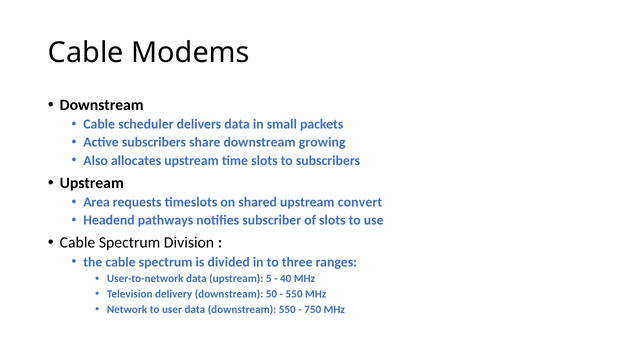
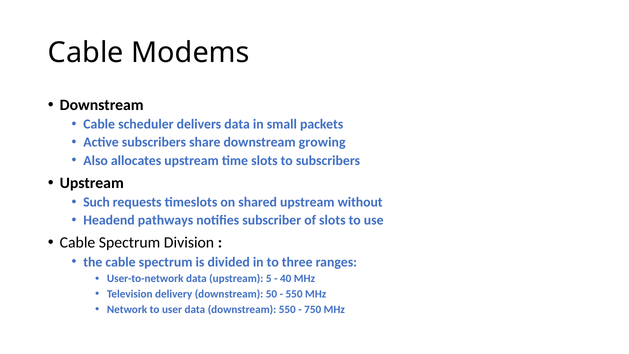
Area: Area -> Such
convert: convert -> without
